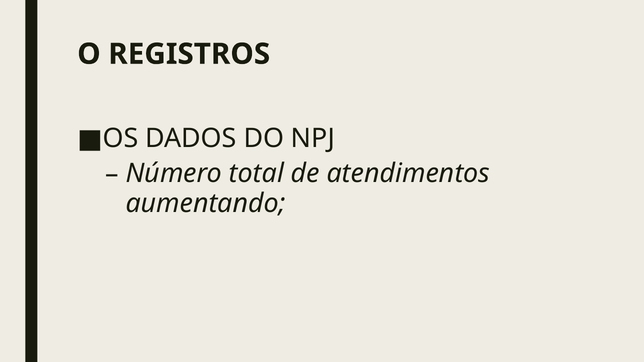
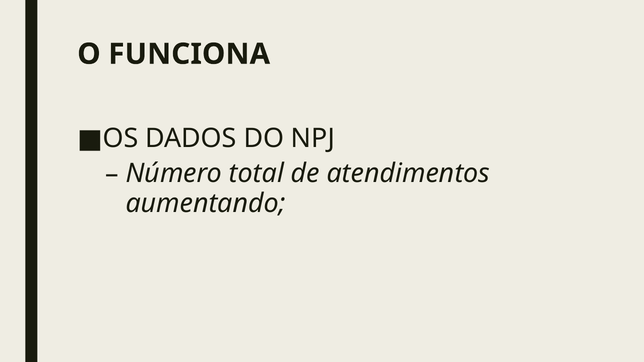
REGISTROS: REGISTROS -> FUNCIONA
